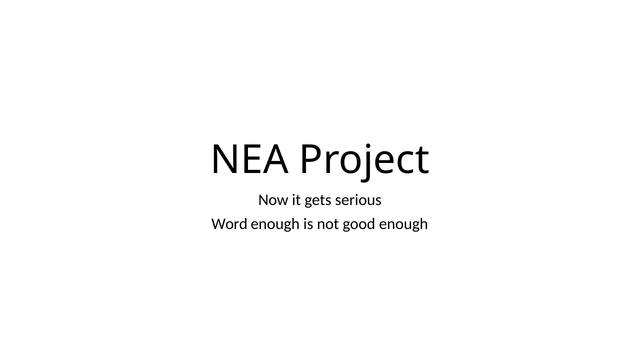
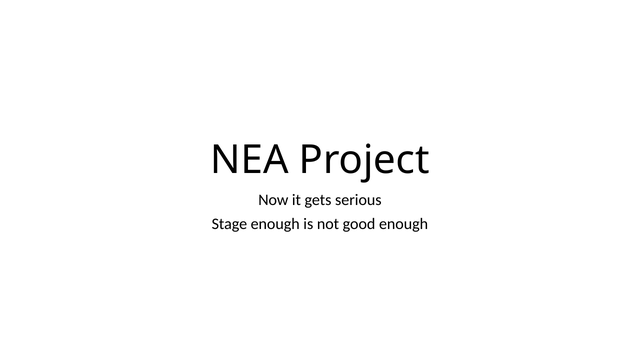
Word: Word -> Stage
